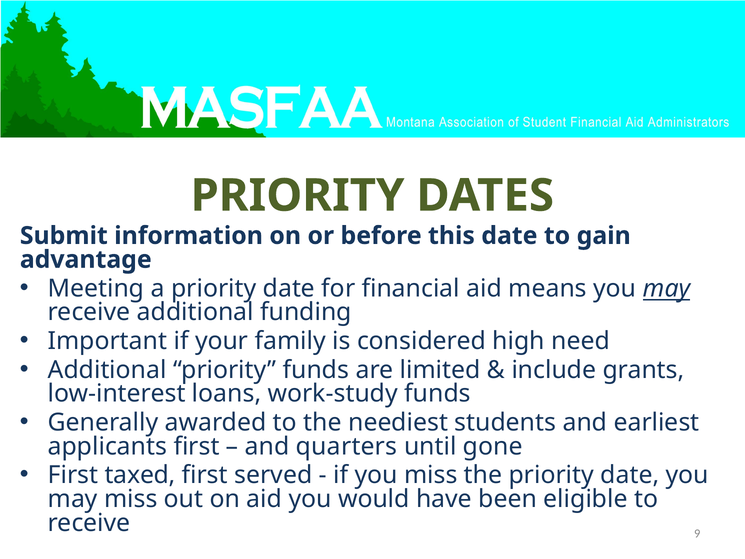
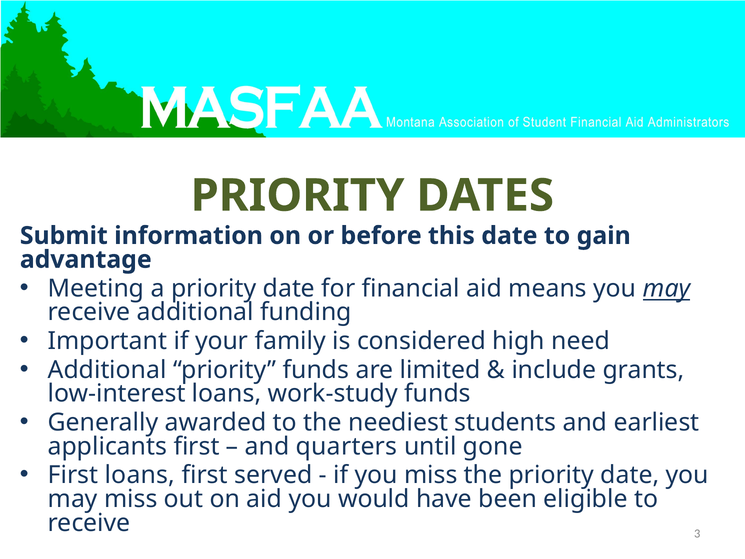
First taxed: taxed -> loans
9: 9 -> 3
